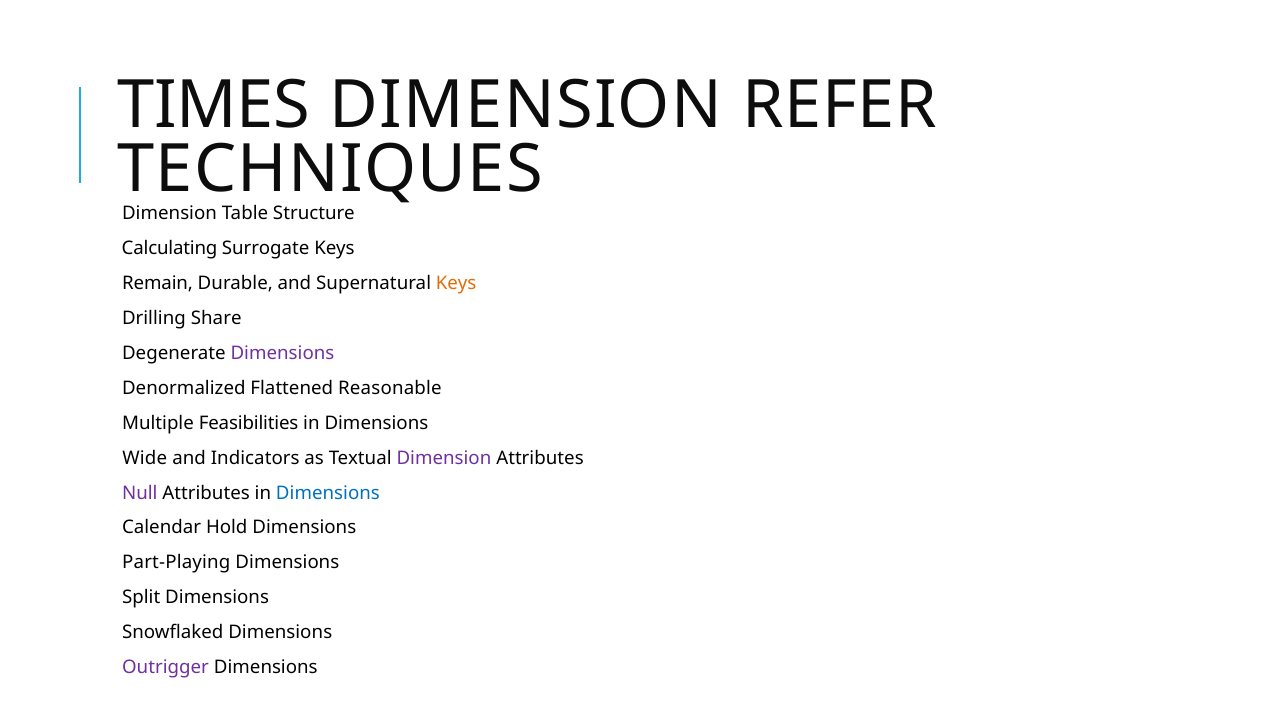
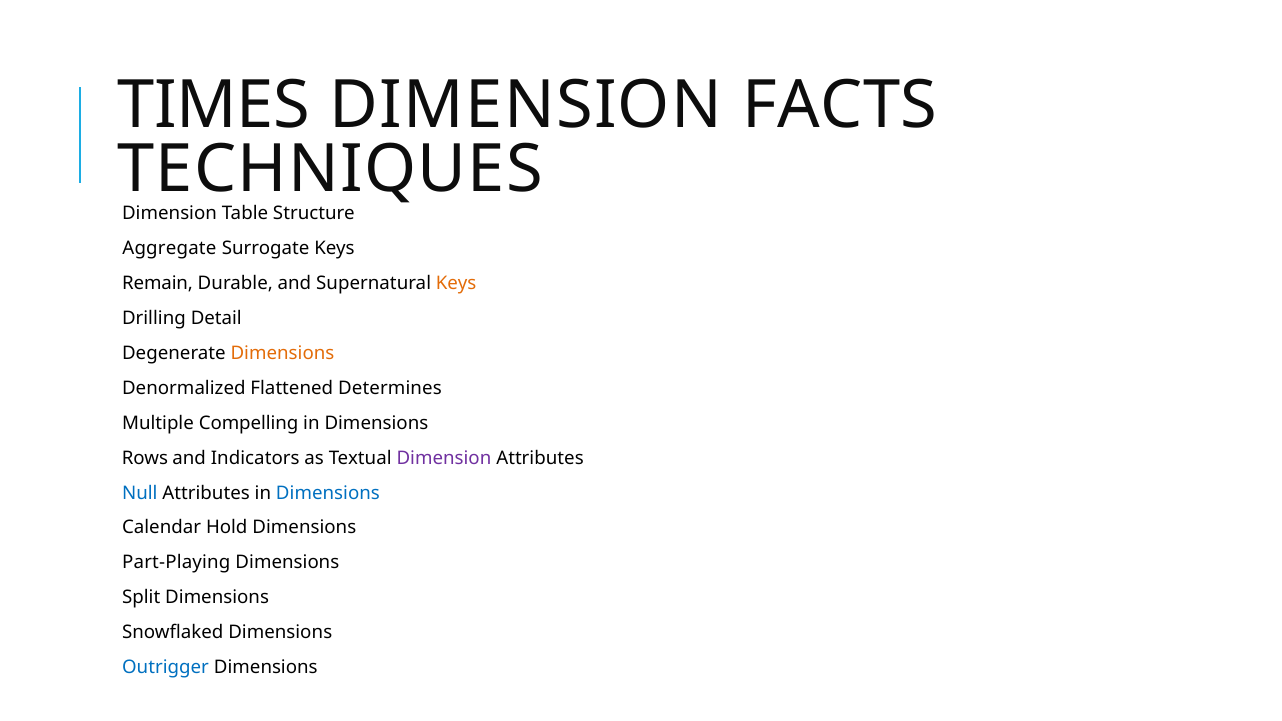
REFER: REFER -> FACTS
Calculating: Calculating -> Aggregate
Share: Share -> Detail
Dimensions at (282, 353) colour: purple -> orange
Reasonable: Reasonable -> Determines
Feasibilities: Feasibilities -> Compelling
Wide: Wide -> Rows
Null colour: purple -> blue
Outrigger colour: purple -> blue
